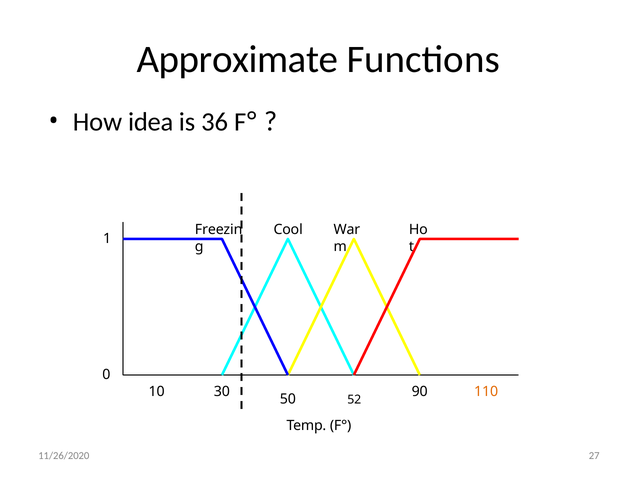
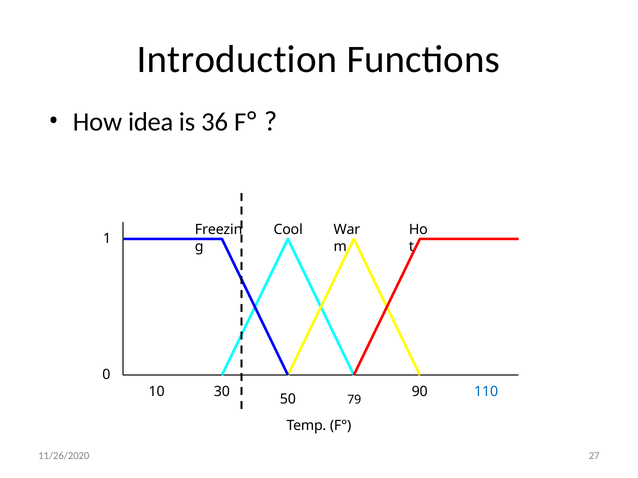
Approximate: Approximate -> Introduction
110 colour: orange -> blue
52: 52 -> 79
